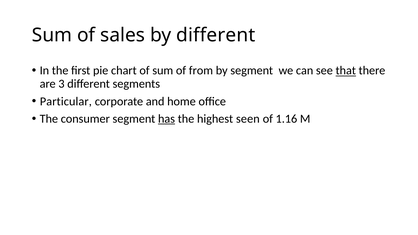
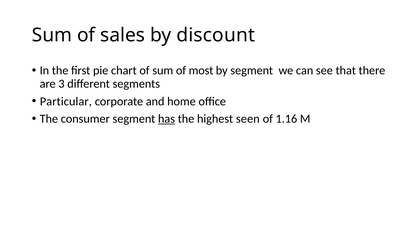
by different: different -> discount
from: from -> most
that underline: present -> none
